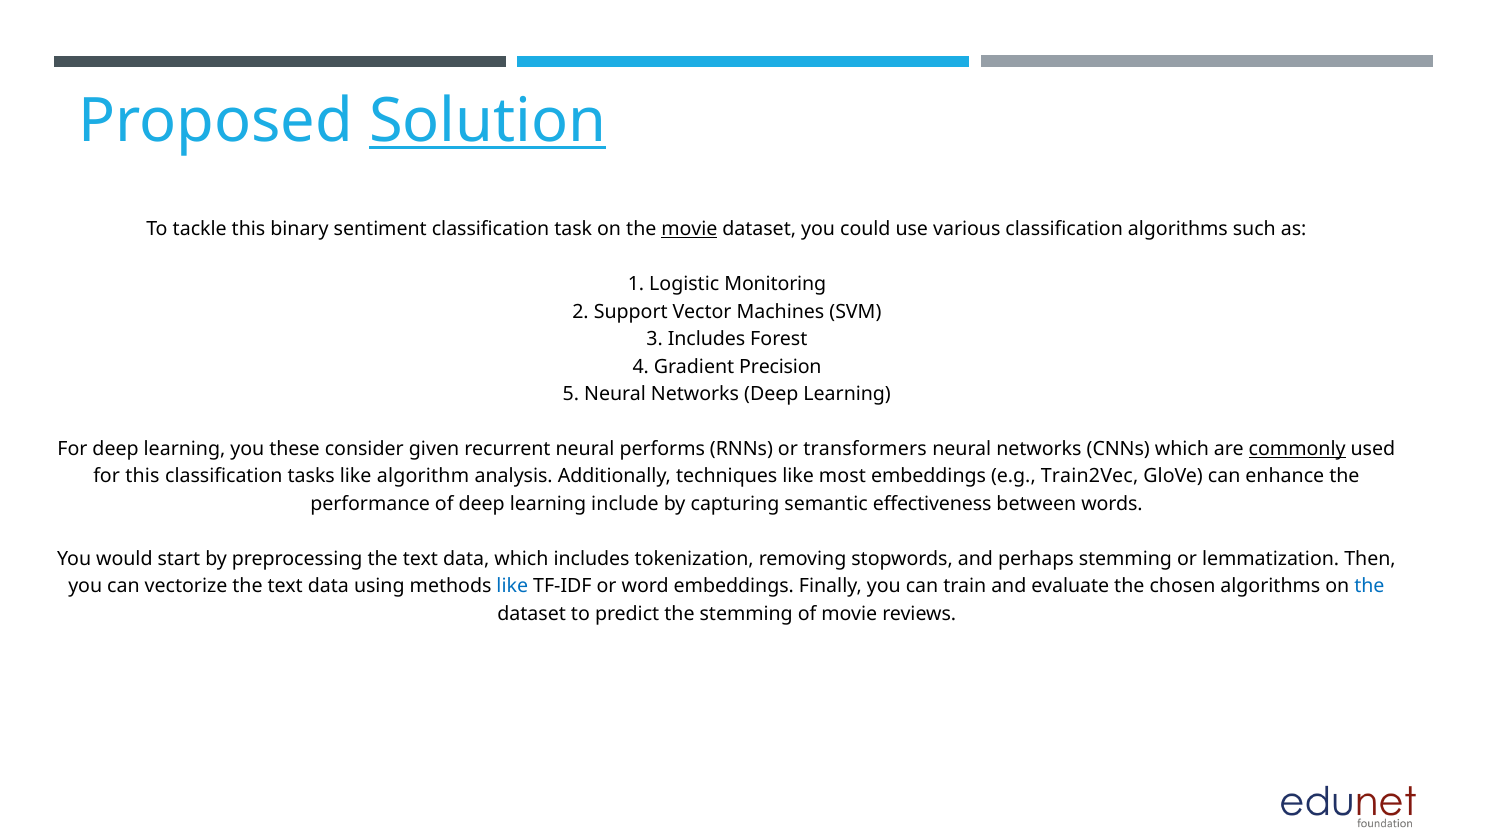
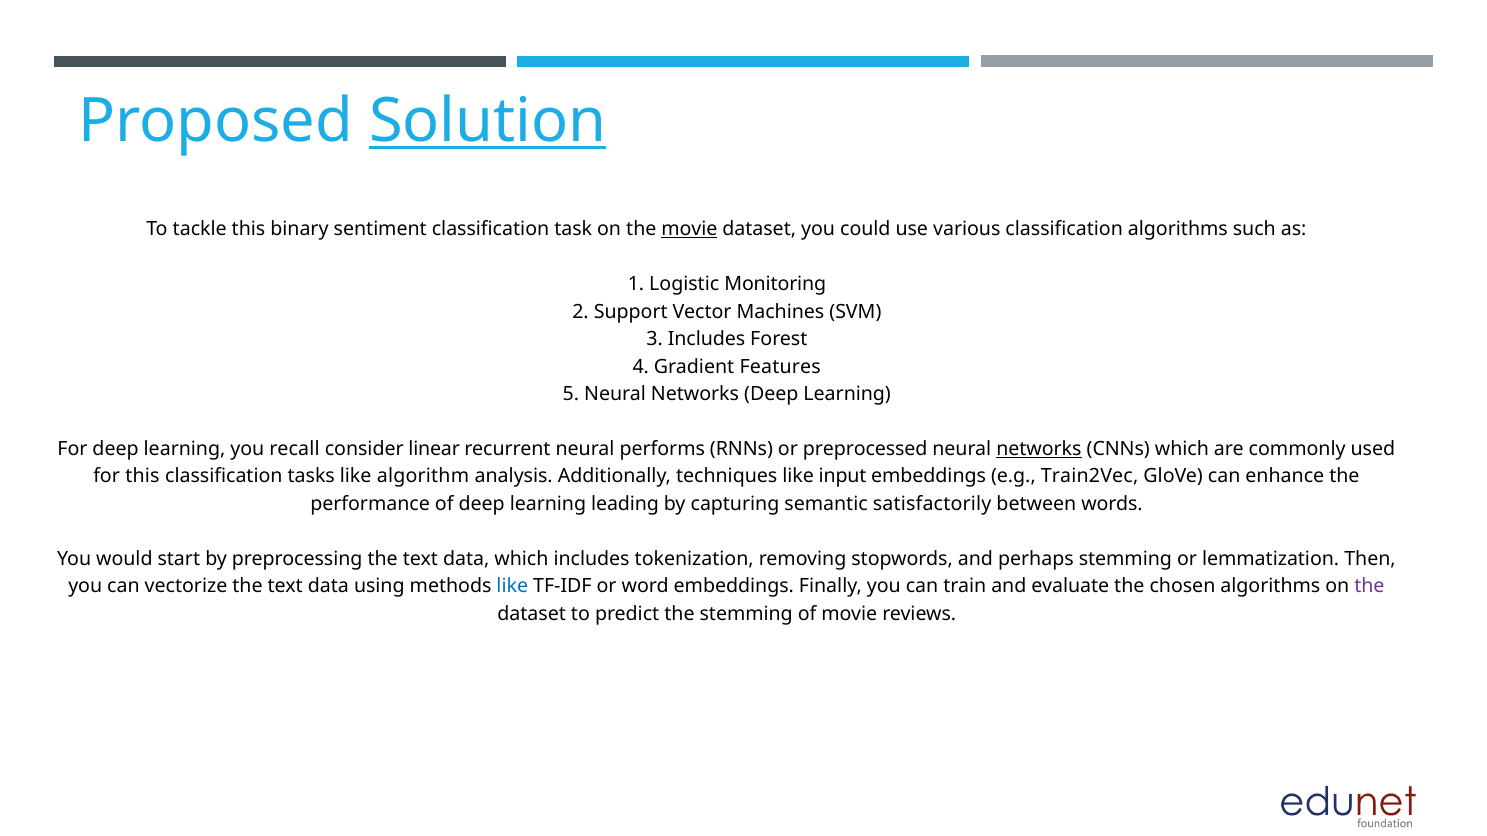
Precision: Precision -> Features
these: these -> recall
given: given -> linear
transformers: transformers -> preprocessed
networks at (1039, 449) underline: none -> present
commonly underline: present -> none
most: most -> input
include: include -> leading
effectiveness: effectiveness -> satisfactorily
the at (1369, 586) colour: blue -> purple
